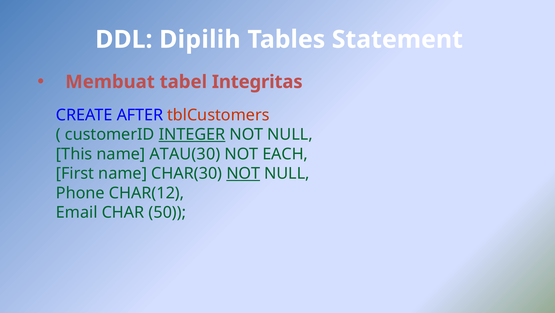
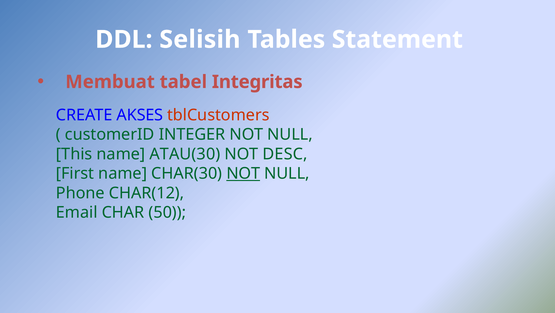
Dipilih: Dipilih -> Selisih
AFTER: AFTER -> AKSES
INTEGER underline: present -> none
EACH: EACH -> DESC
